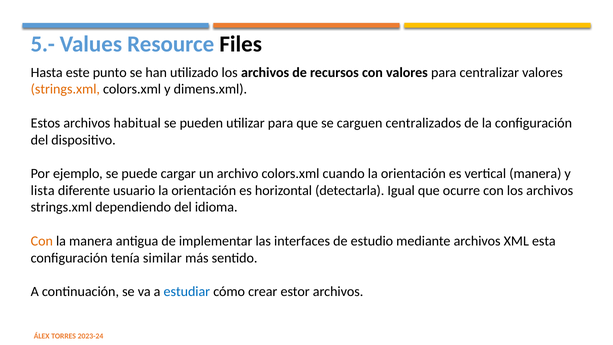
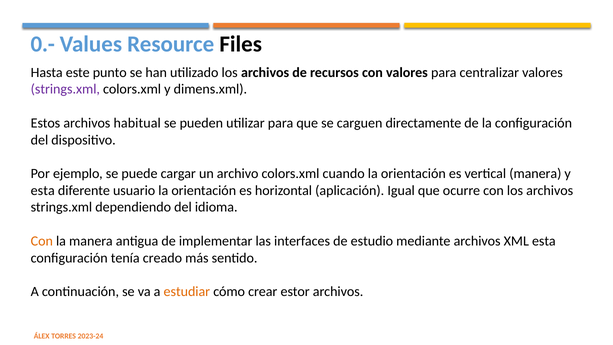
5.-: 5.- -> 0.-
strings.xml at (65, 89) colour: orange -> purple
centralizados: centralizados -> directamente
lista at (43, 190): lista -> esta
detectarla: detectarla -> aplicación
similar: similar -> creado
estudiar colour: blue -> orange
